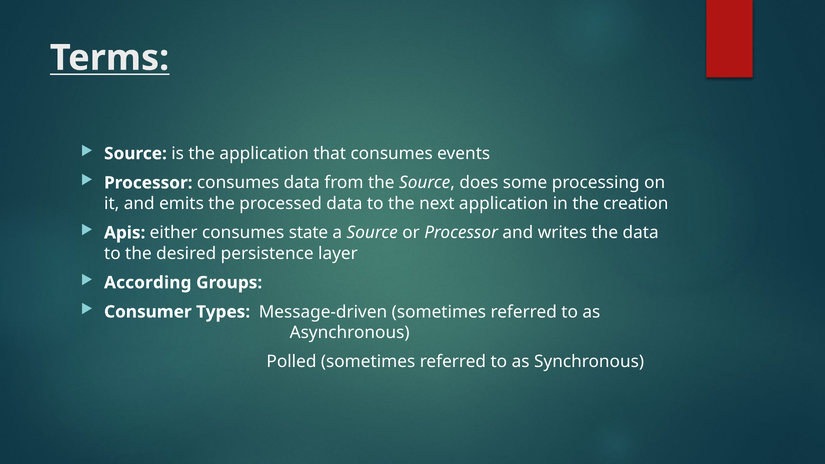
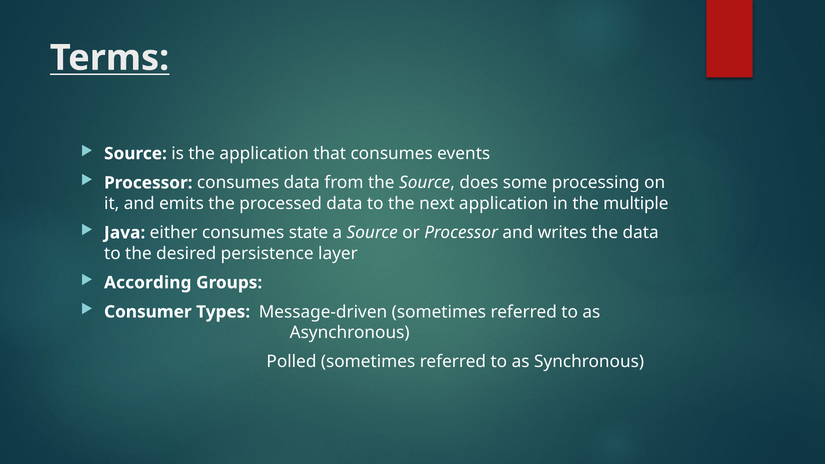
creation: creation -> multiple
Apis: Apis -> Java
